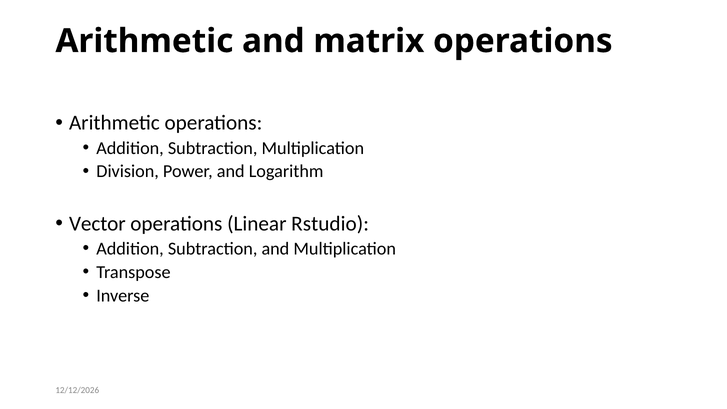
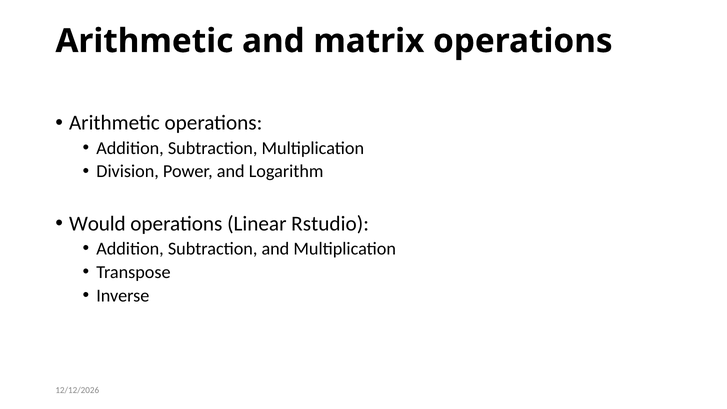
Vector: Vector -> Would
